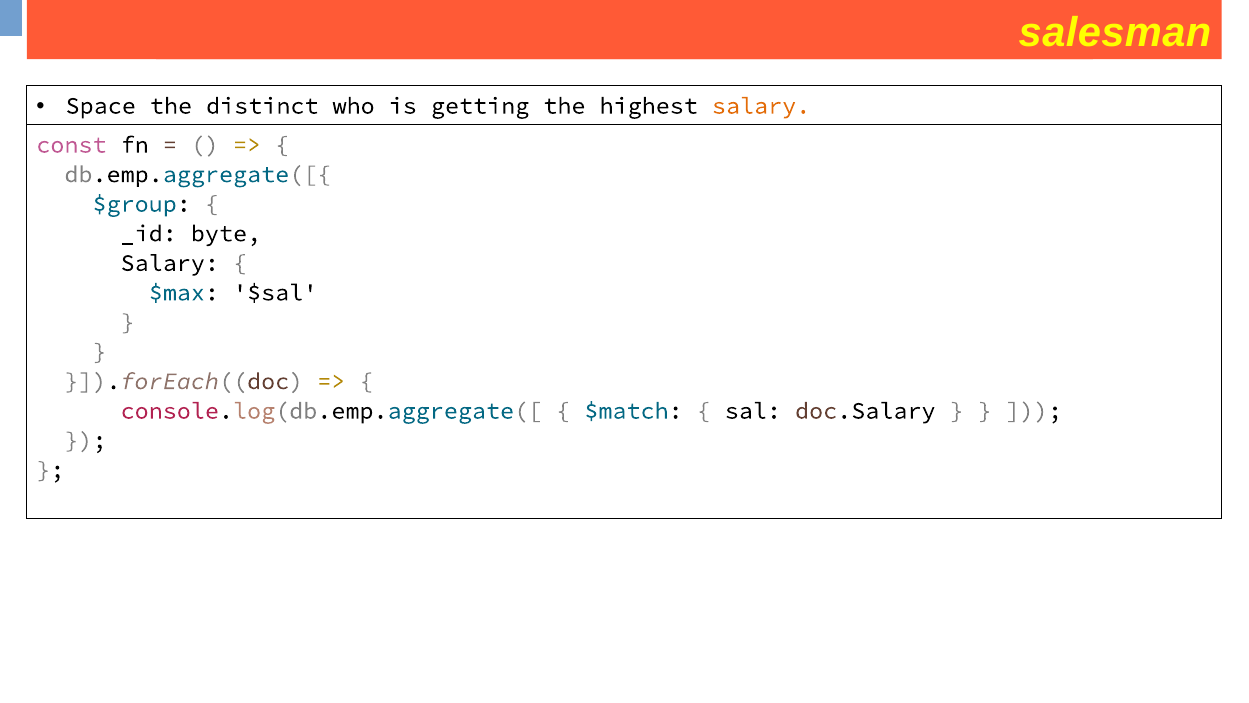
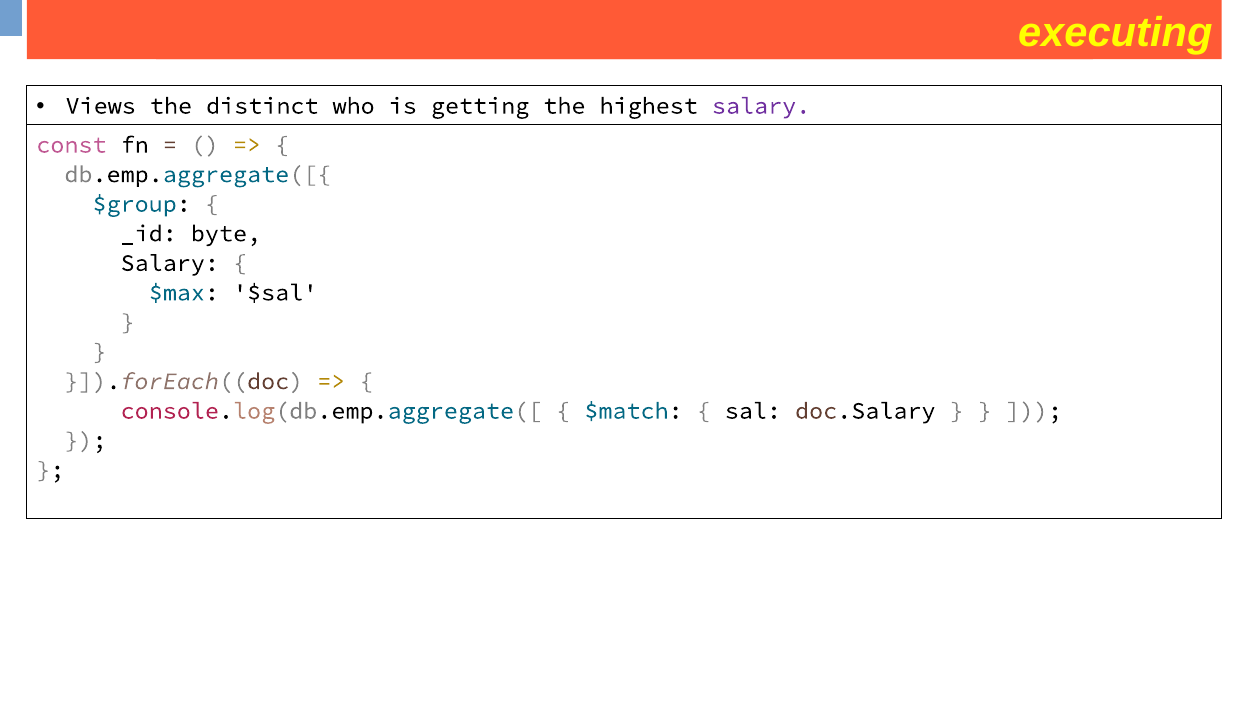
salesman: salesman -> executing
Space: Space -> Views
salary at (761, 106) colour: orange -> purple
